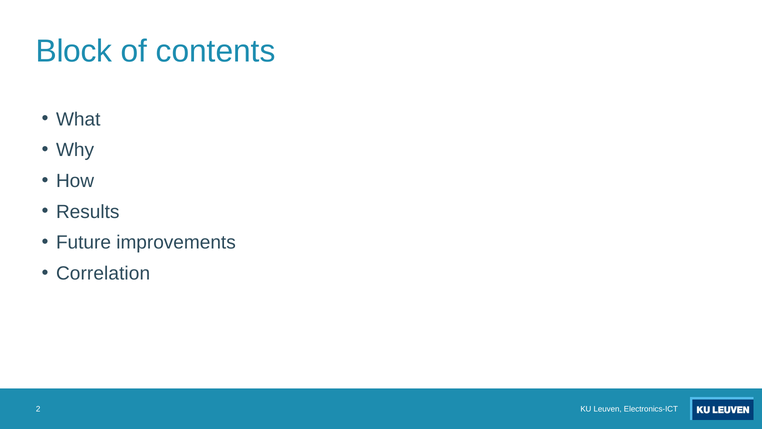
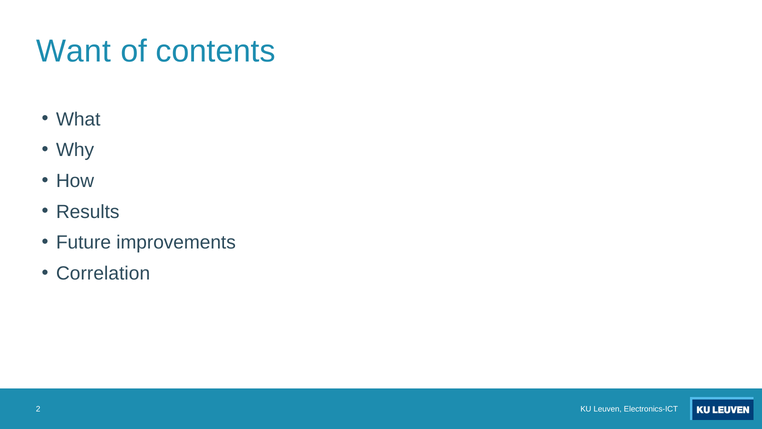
Block: Block -> Want
